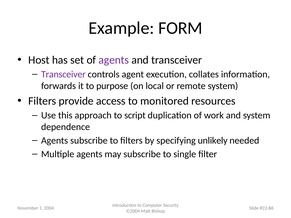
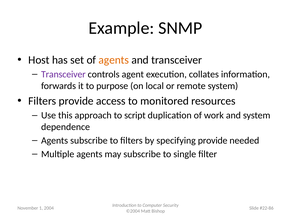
FORM: FORM -> SNMP
agents at (114, 60) colour: purple -> orange
specifying unlikely: unlikely -> provide
